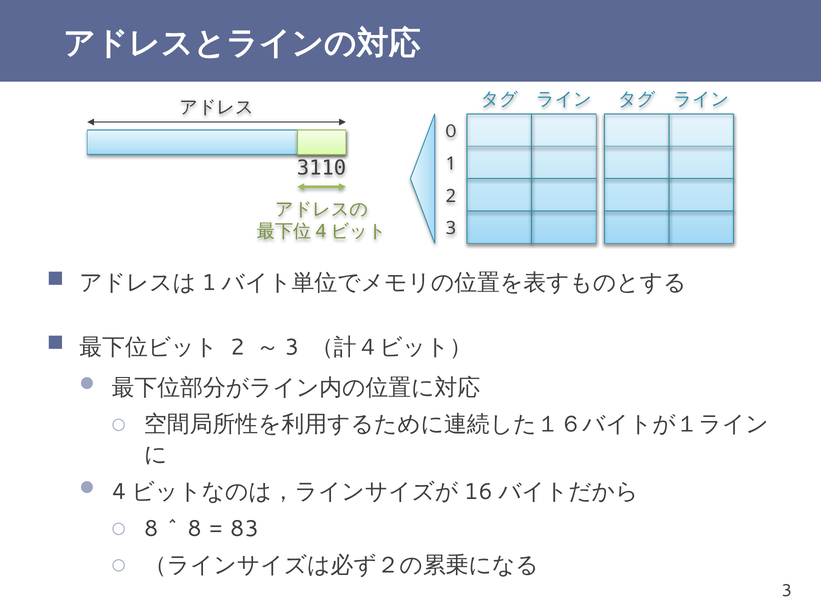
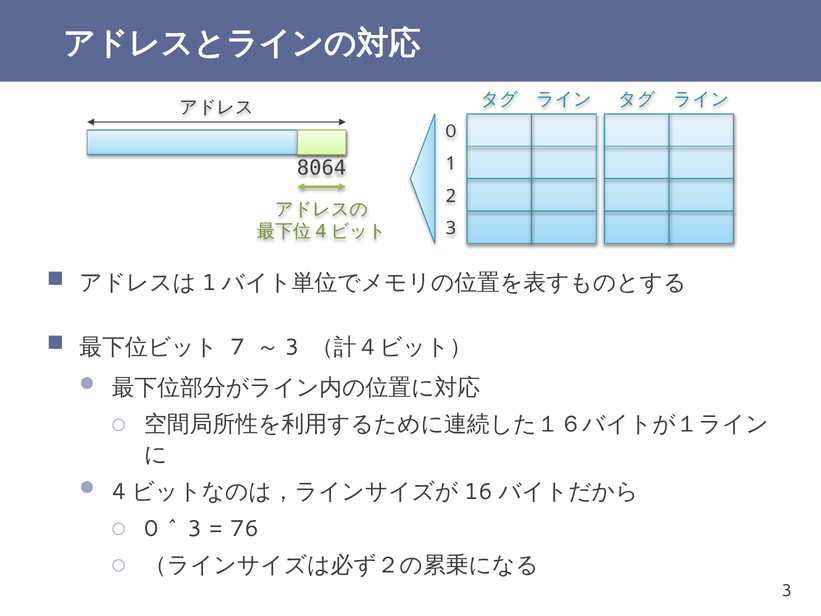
3110: 3110 -> 8064
2 at (237, 347): 2 -> 7
8 at (151, 528): 8 -> 0
8 at (195, 528): 8 -> 3
83: 83 -> 76
